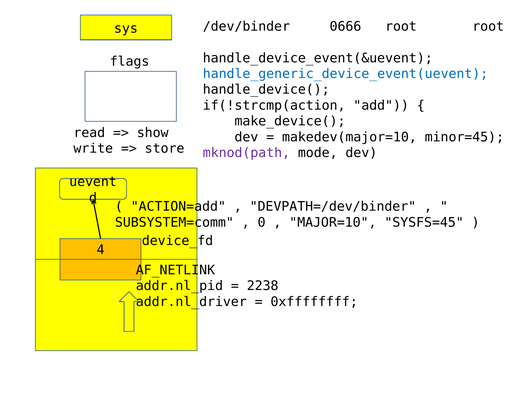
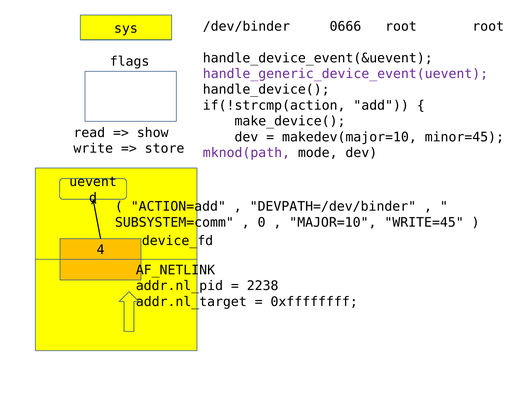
handle_generic_device_event(uevent colour: blue -> purple
SYSFS=45: SYSFS=45 -> WRITE=45
addr.nl_driver: addr.nl_driver -> addr.nl_target
